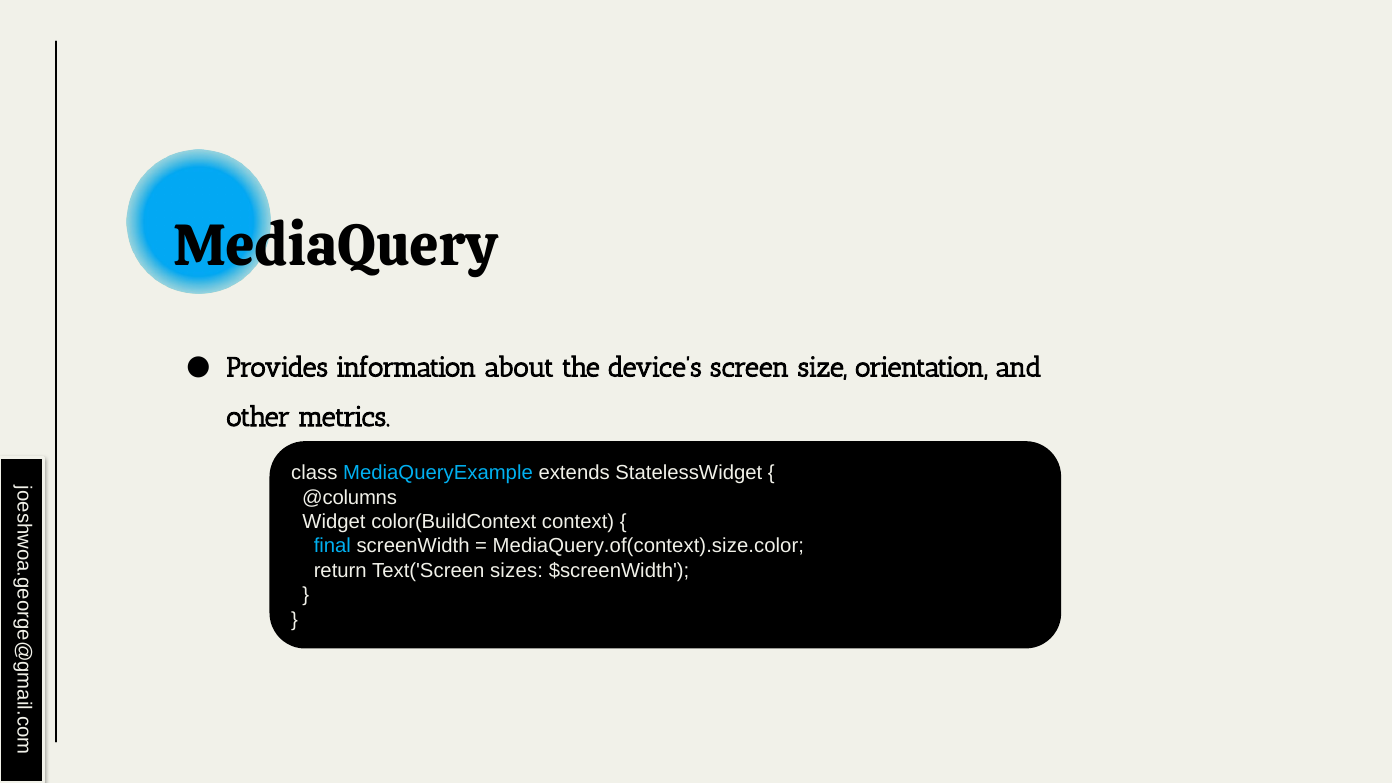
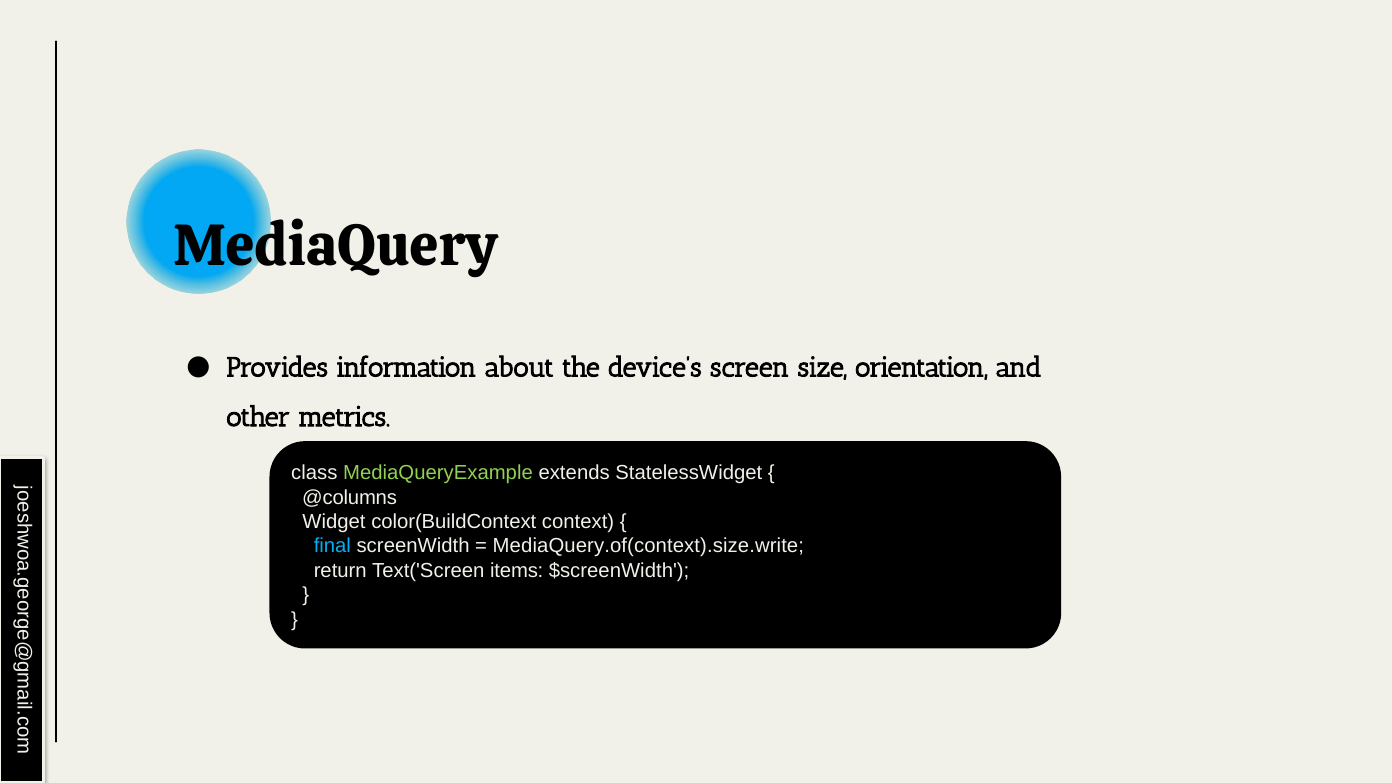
MediaQueryExample colour: light blue -> light green
MediaQuery.of(context).size.color: MediaQuery.of(context).size.color -> MediaQuery.of(context).size.write
sizes: sizes -> items
